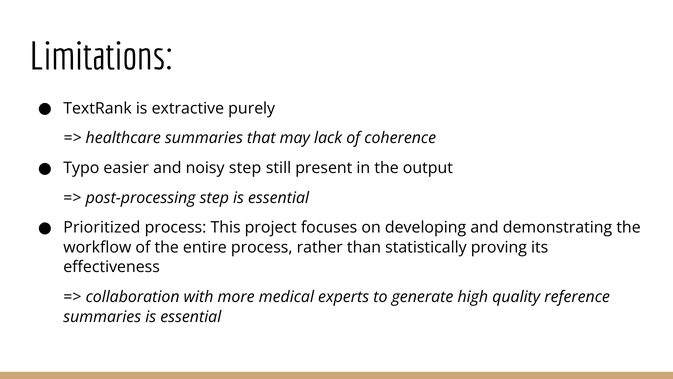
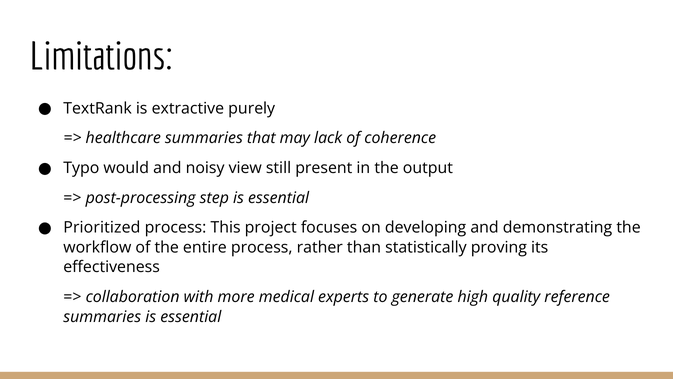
easier: easier -> would
noisy step: step -> view
